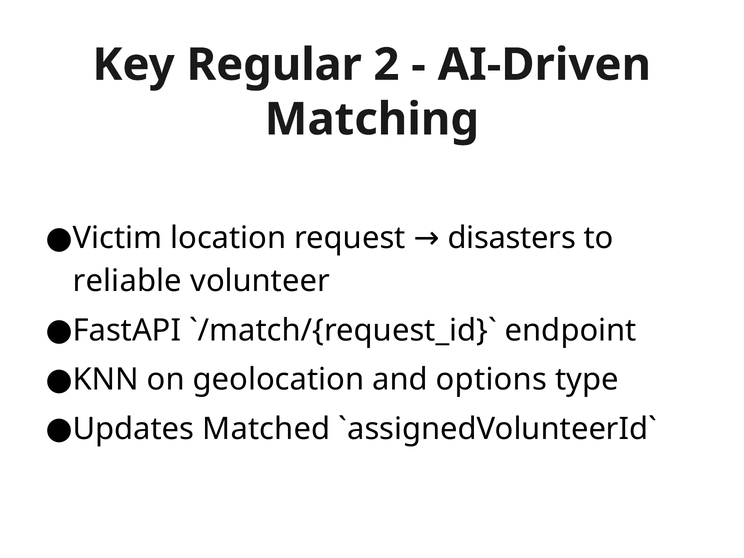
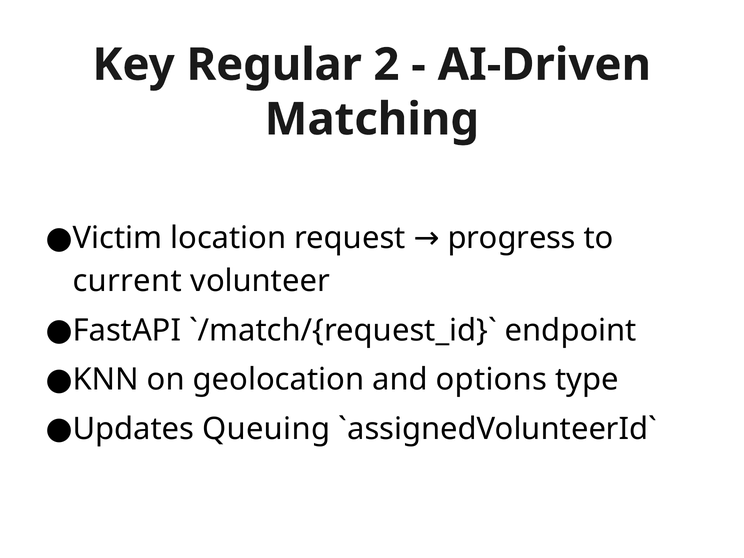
disasters: disasters -> progress
reliable: reliable -> current
Matched: Matched -> Queuing
